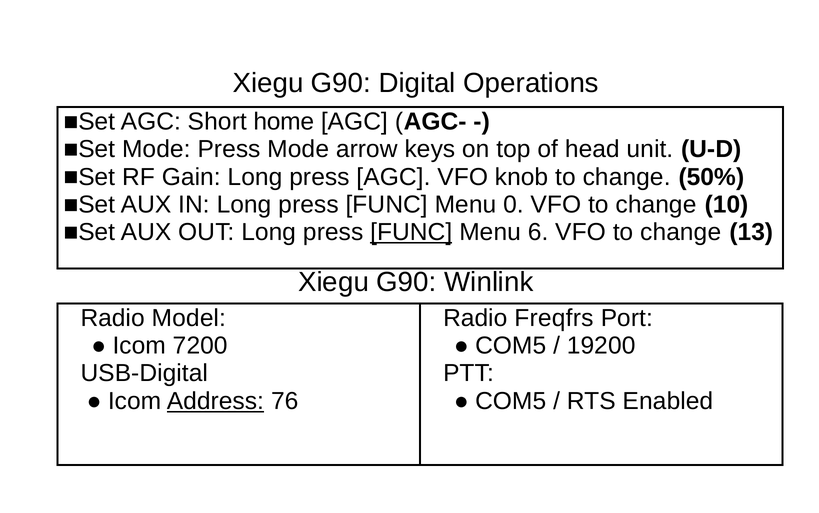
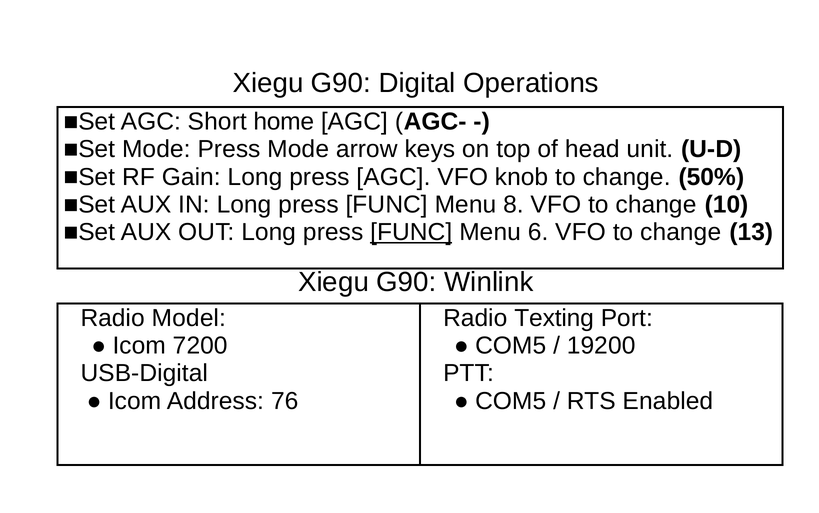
0: 0 -> 8
Freqfrs: Freqfrs -> Texting
Address underline: present -> none
